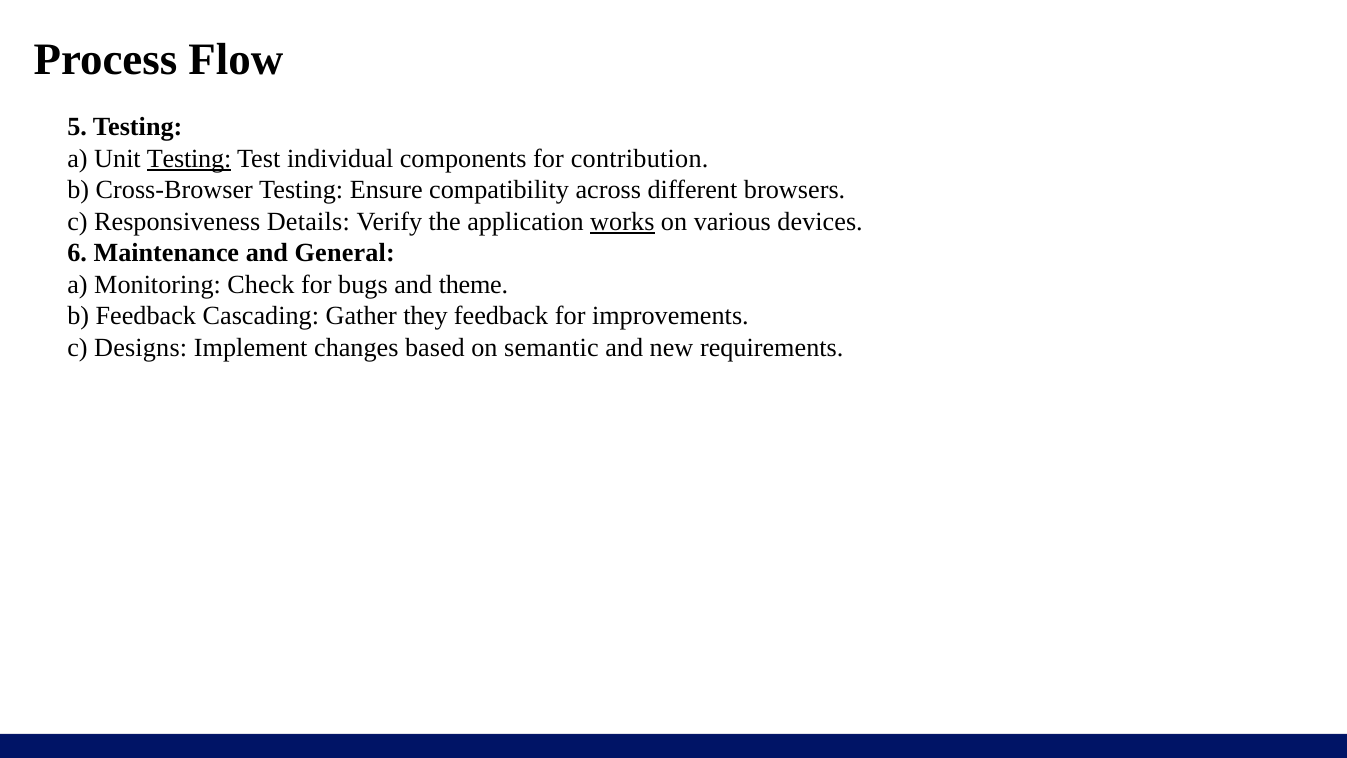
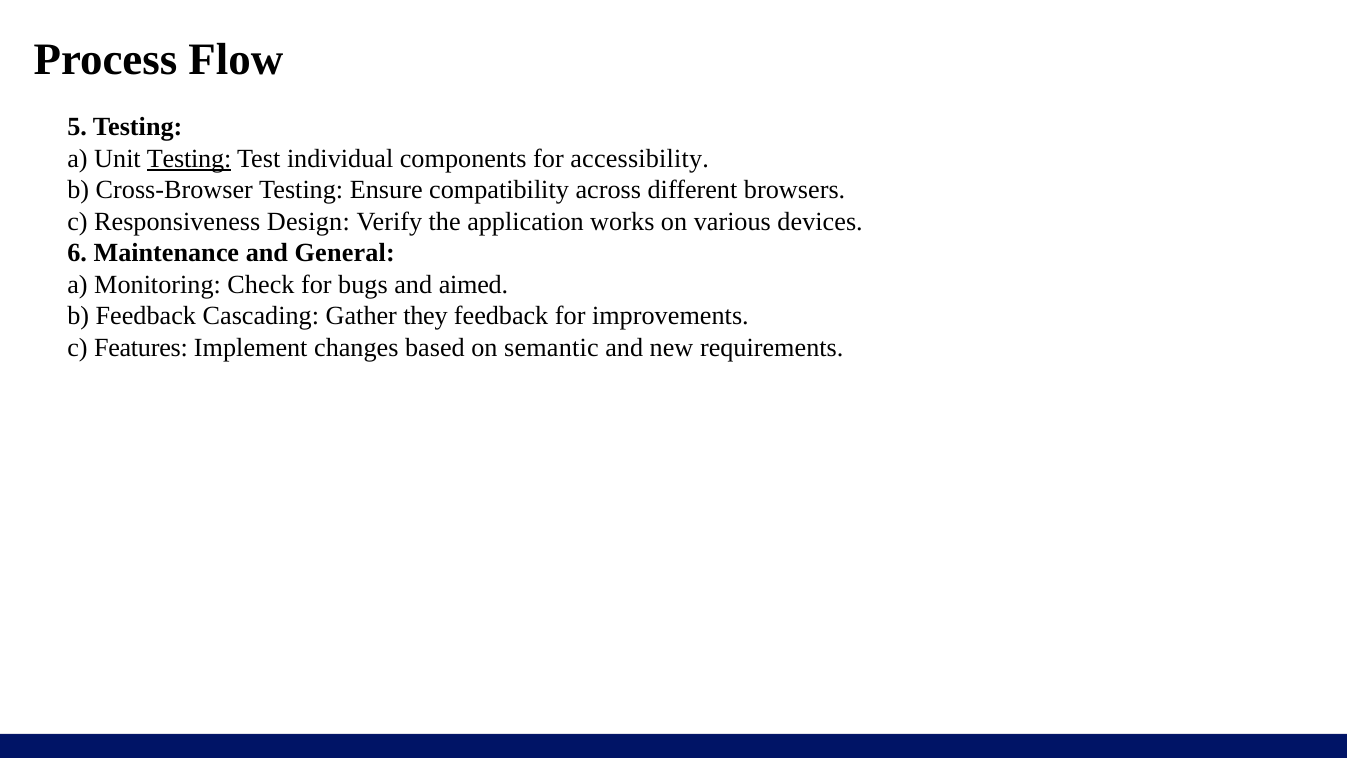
contribution: contribution -> accessibility
Details: Details -> Design
works underline: present -> none
theme: theme -> aimed
Designs: Designs -> Features
